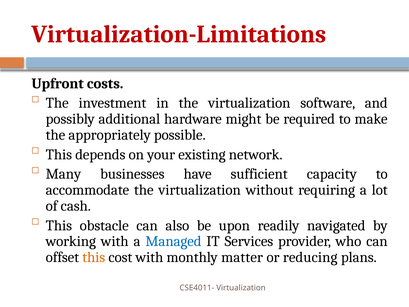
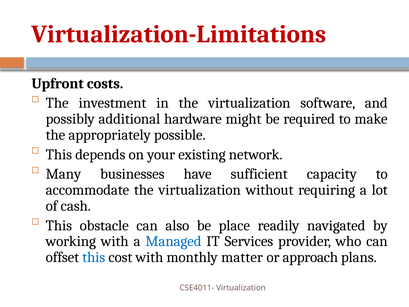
upon: upon -> place
this at (94, 257) colour: orange -> blue
reducing: reducing -> approach
